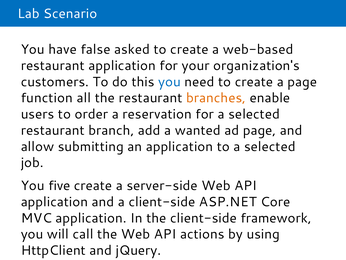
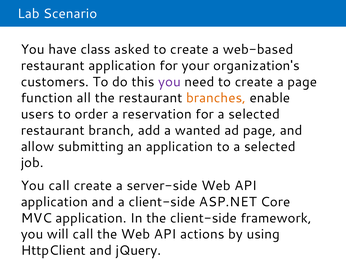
false: false -> class
you at (170, 82) colour: blue -> purple
You five: five -> call
